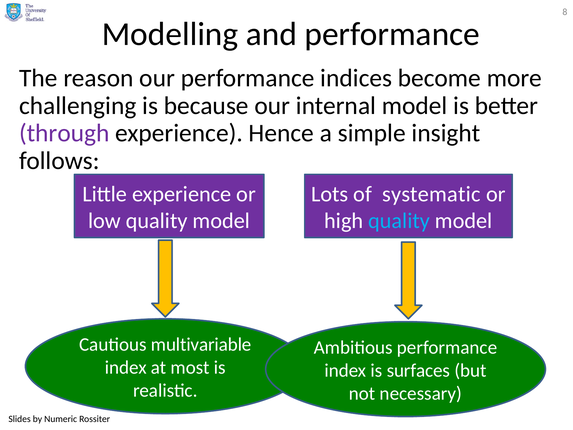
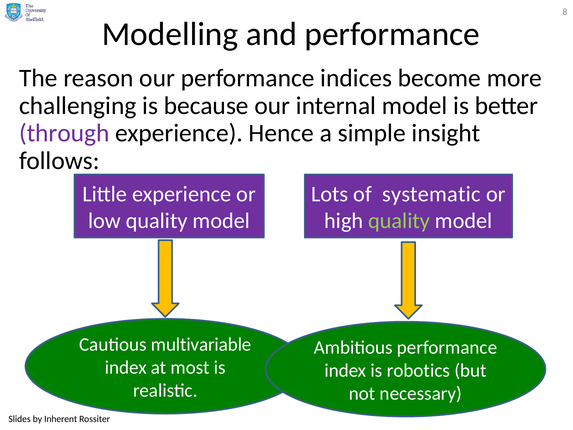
quality at (399, 221) colour: light blue -> light green
surfaces: surfaces -> robotics
Numeric: Numeric -> Inherent
